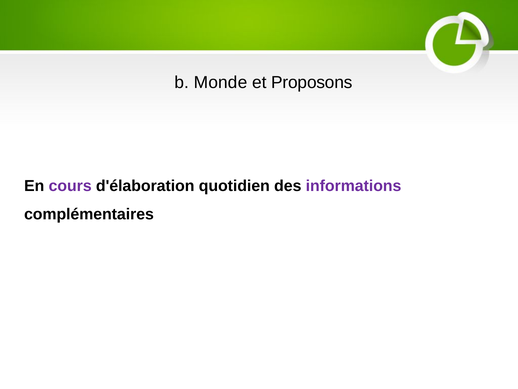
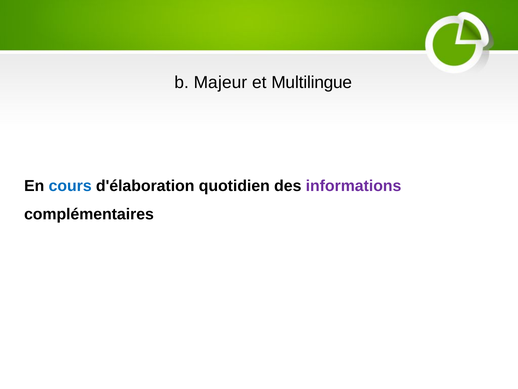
Monde: Monde -> Majeur
Proposons: Proposons -> Multilingue
cours colour: purple -> blue
